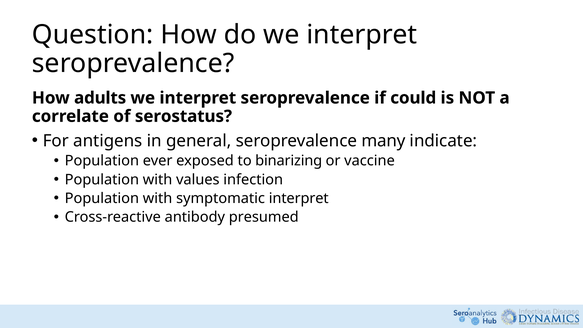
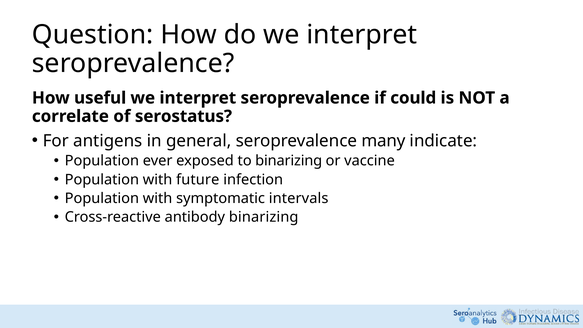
adults: adults -> useful
values: values -> future
symptomatic interpret: interpret -> intervals
antibody presumed: presumed -> binarizing
